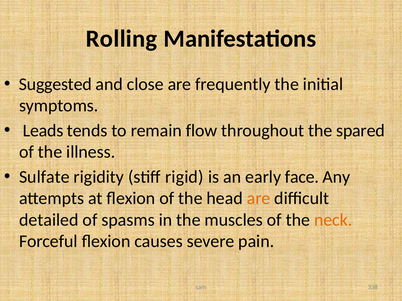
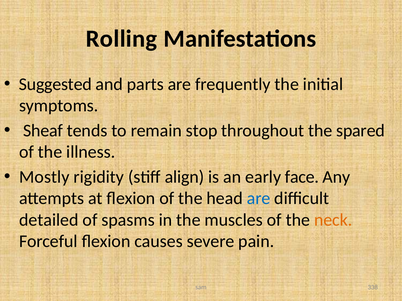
close: close -> parts
Leads: Leads -> Sheaf
flow: flow -> stop
Sulfate: Sulfate -> Mostly
rigid: rigid -> align
are at (259, 199) colour: orange -> blue
